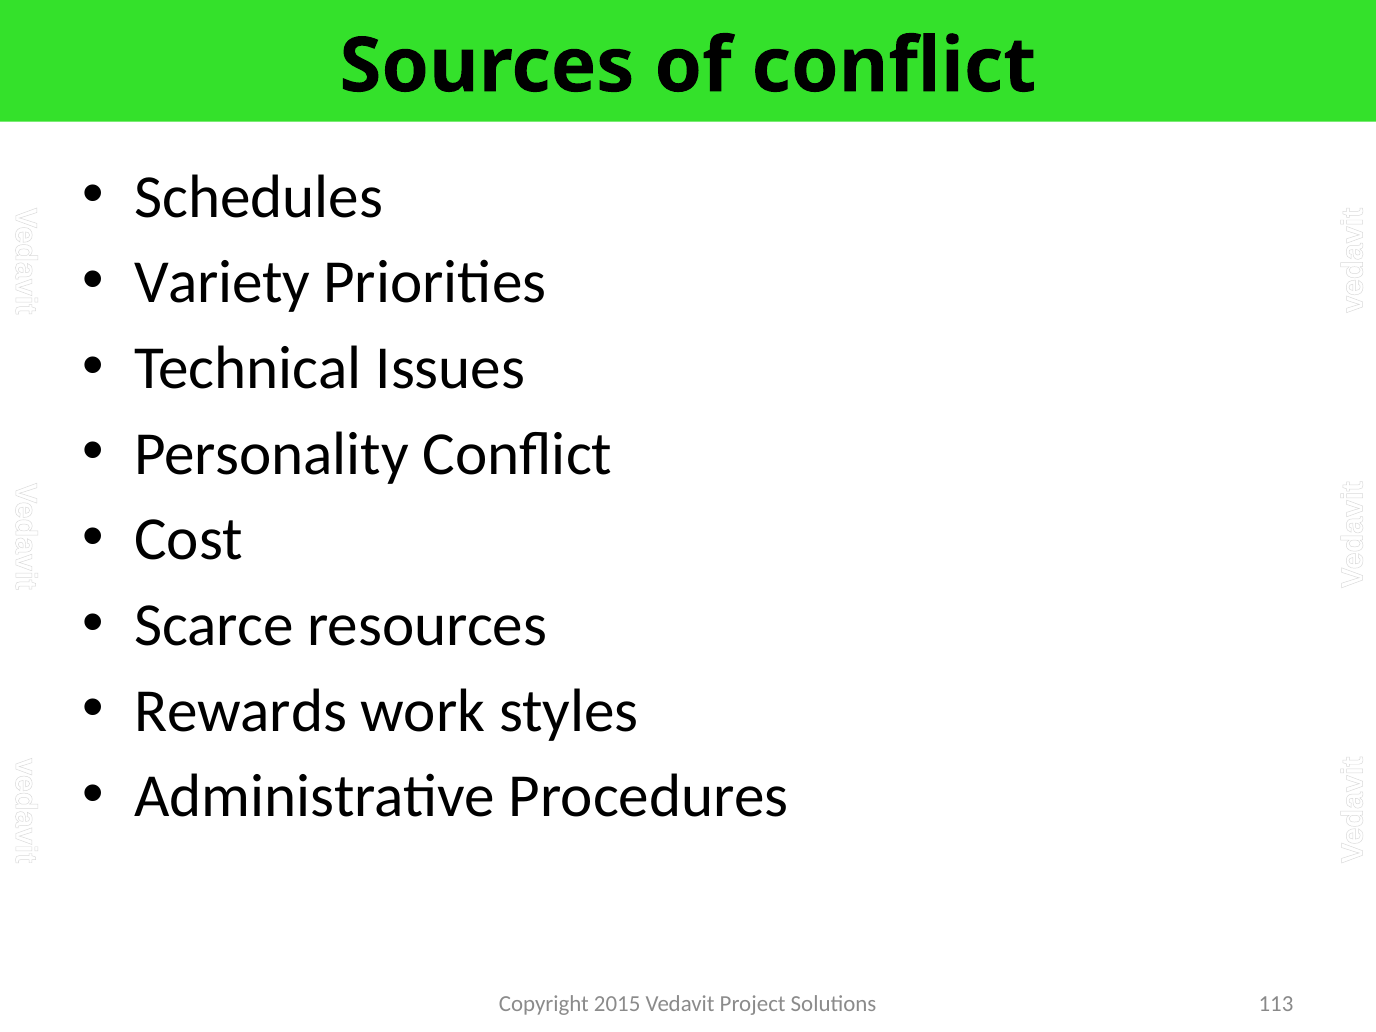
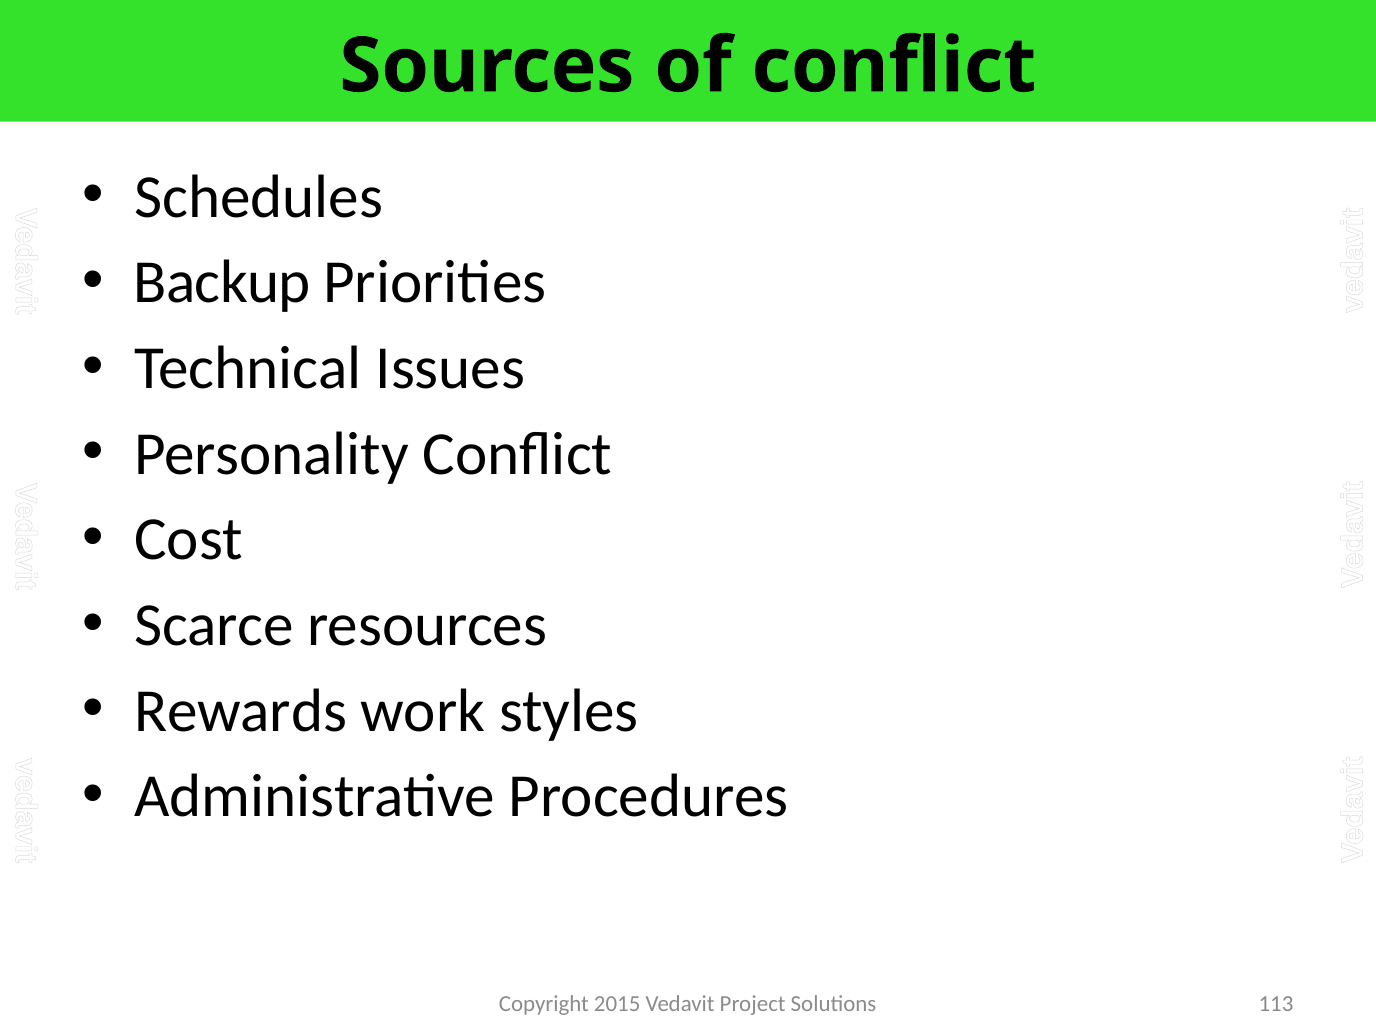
Variety: Variety -> Backup
